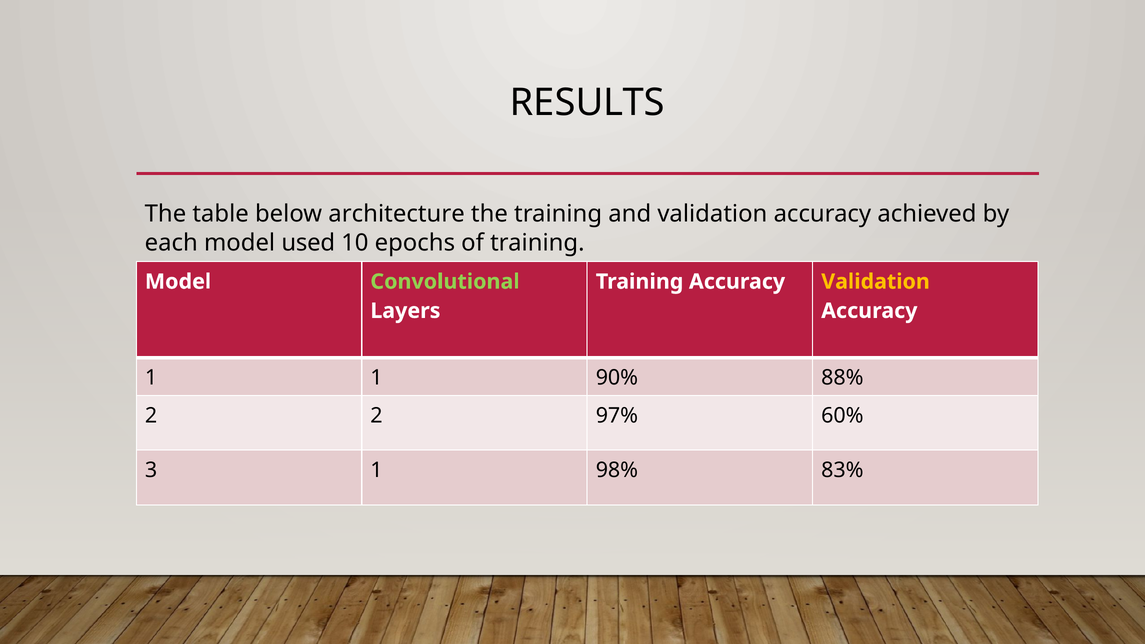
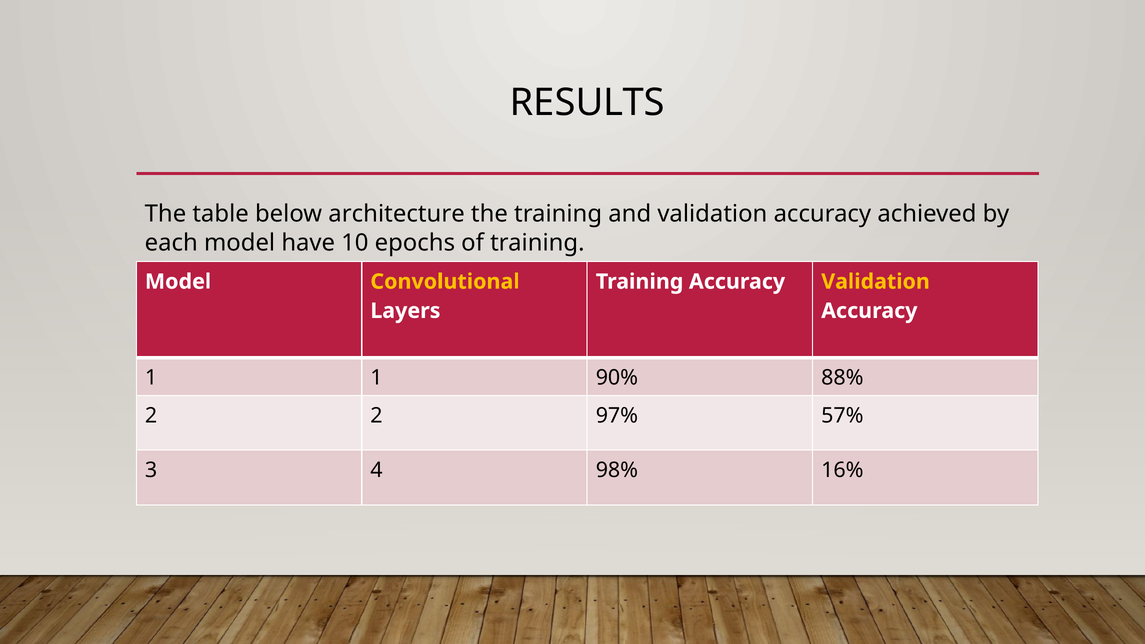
used: used -> have
Convolutional colour: light green -> yellow
60%: 60% -> 57%
3 1: 1 -> 4
83%: 83% -> 16%
